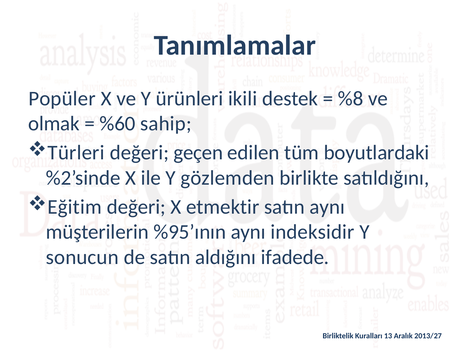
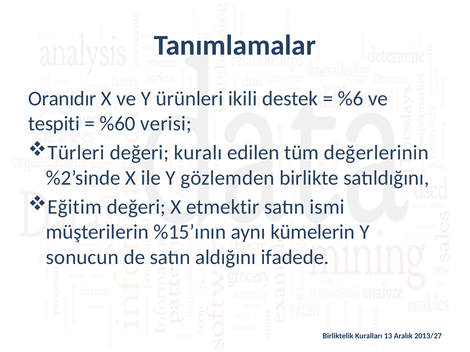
Popüler: Popüler -> Oranıdır
%8: %8 -> %6
olmak: olmak -> tespiti
sahip: sahip -> verisi
geçen: geçen -> kuralı
boyutlardaki: boyutlardaki -> değerlerinin
satın aynı: aynı -> ismi
%95’ının: %95’ının -> %15’ının
indeksidir: indeksidir -> kümelerin
